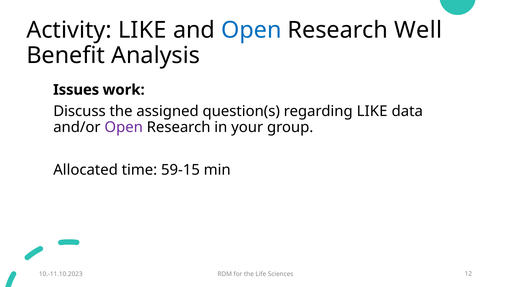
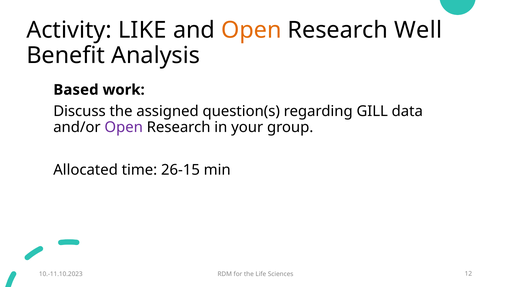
Open at (251, 30) colour: blue -> orange
Issues: Issues -> Based
regarding LIKE: LIKE -> GILL
59-15: 59-15 -> 26-15
